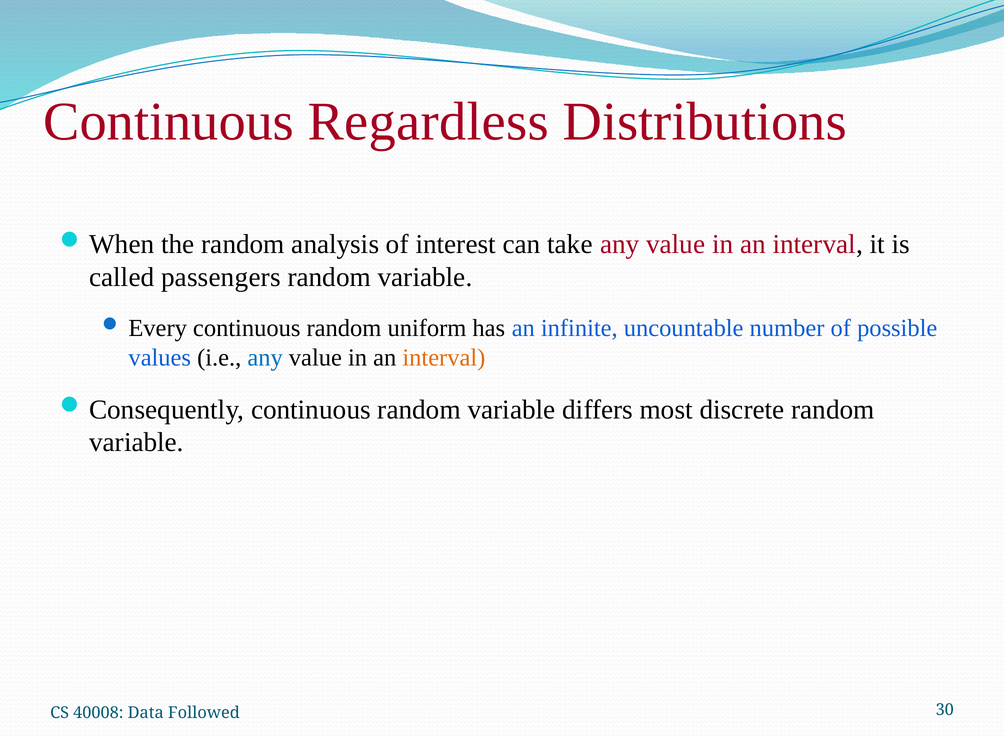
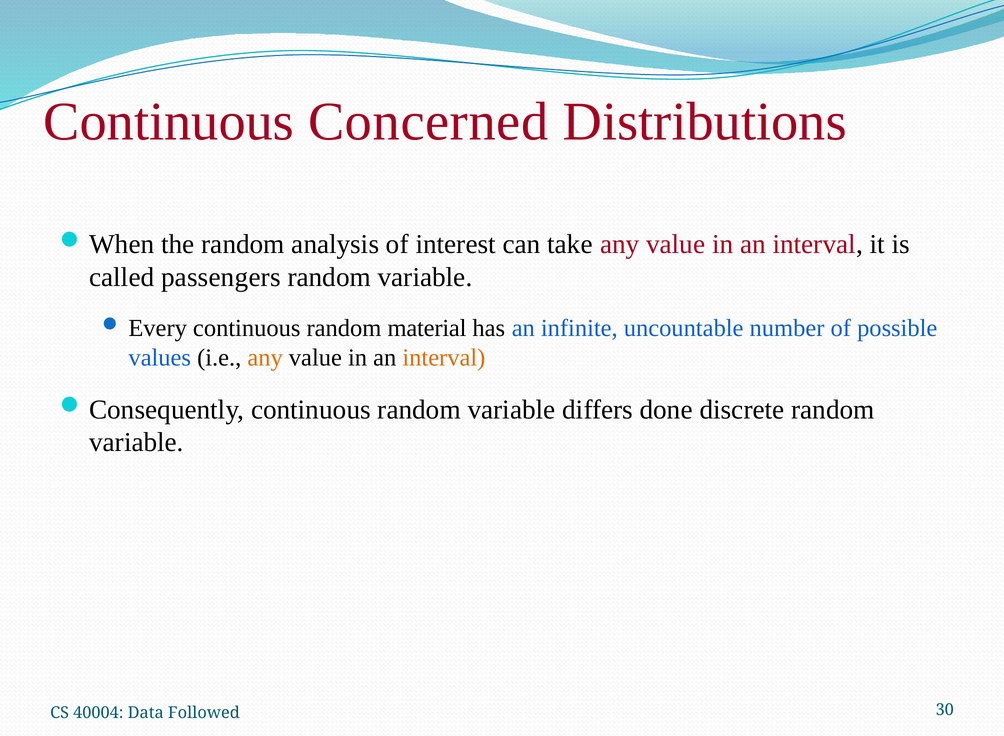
Regardless: Regardless -> Concerned
uniform: uniform -> material
any at (265, 357) colour: blue -> orange
most: most -> done
40008: 40008 -> 40004
